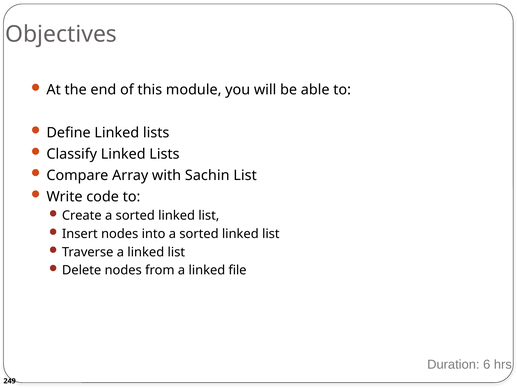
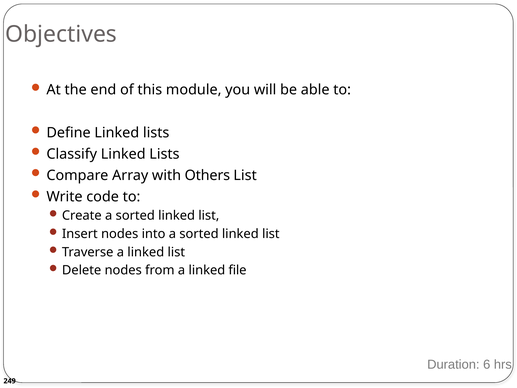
Sachin: Sachin -> Others
